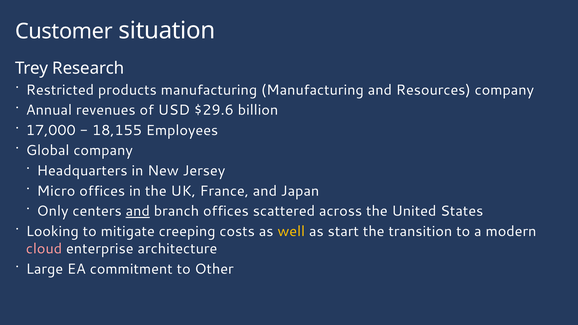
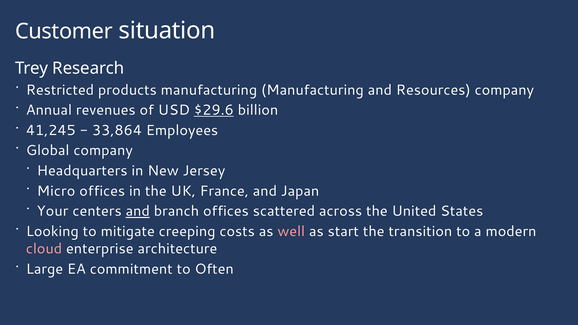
$29.6 underline: none -> present
17,000: 17,000 -> 41,245
18,155: 18,155 -> 33,864
Only: Only -> Your
well colour: yellow -> pink
Other: Other -> Often
